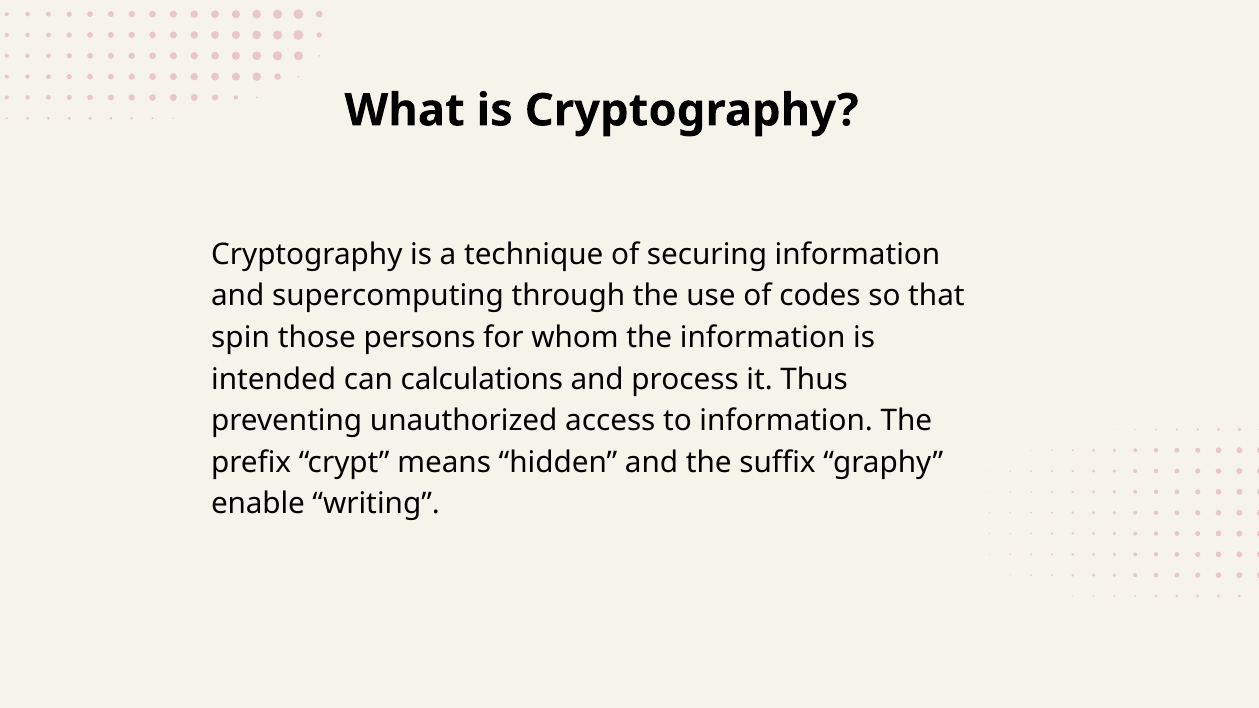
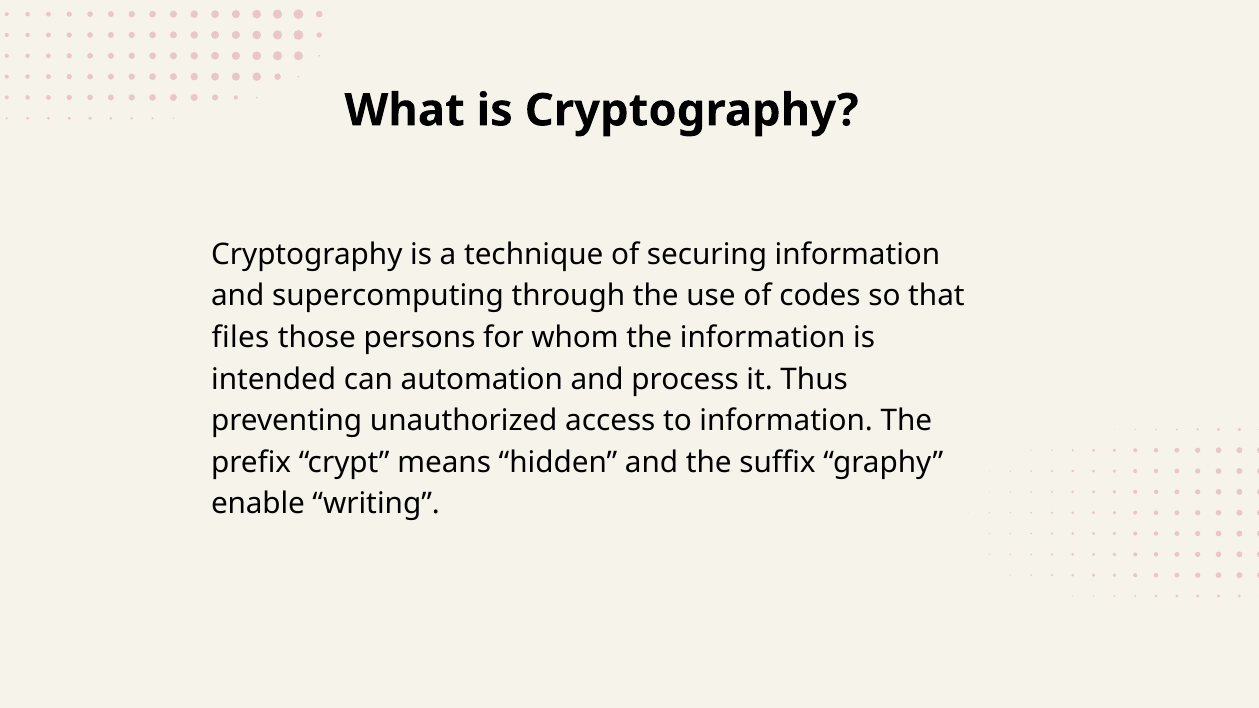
spin: spin -> files
calculations: calculations -> automation
